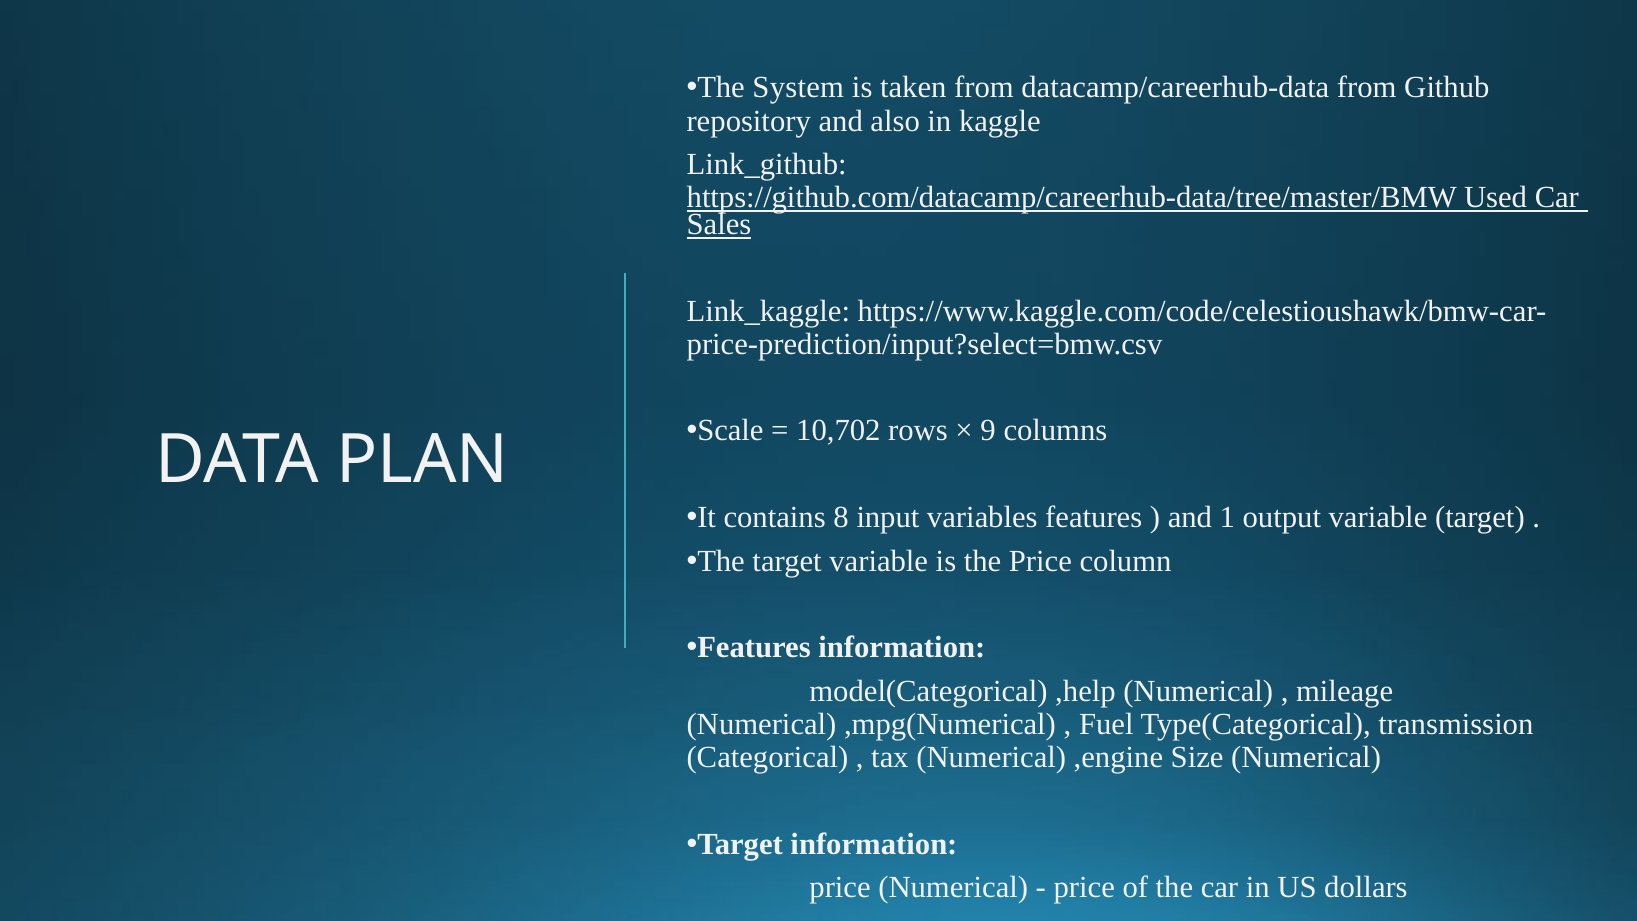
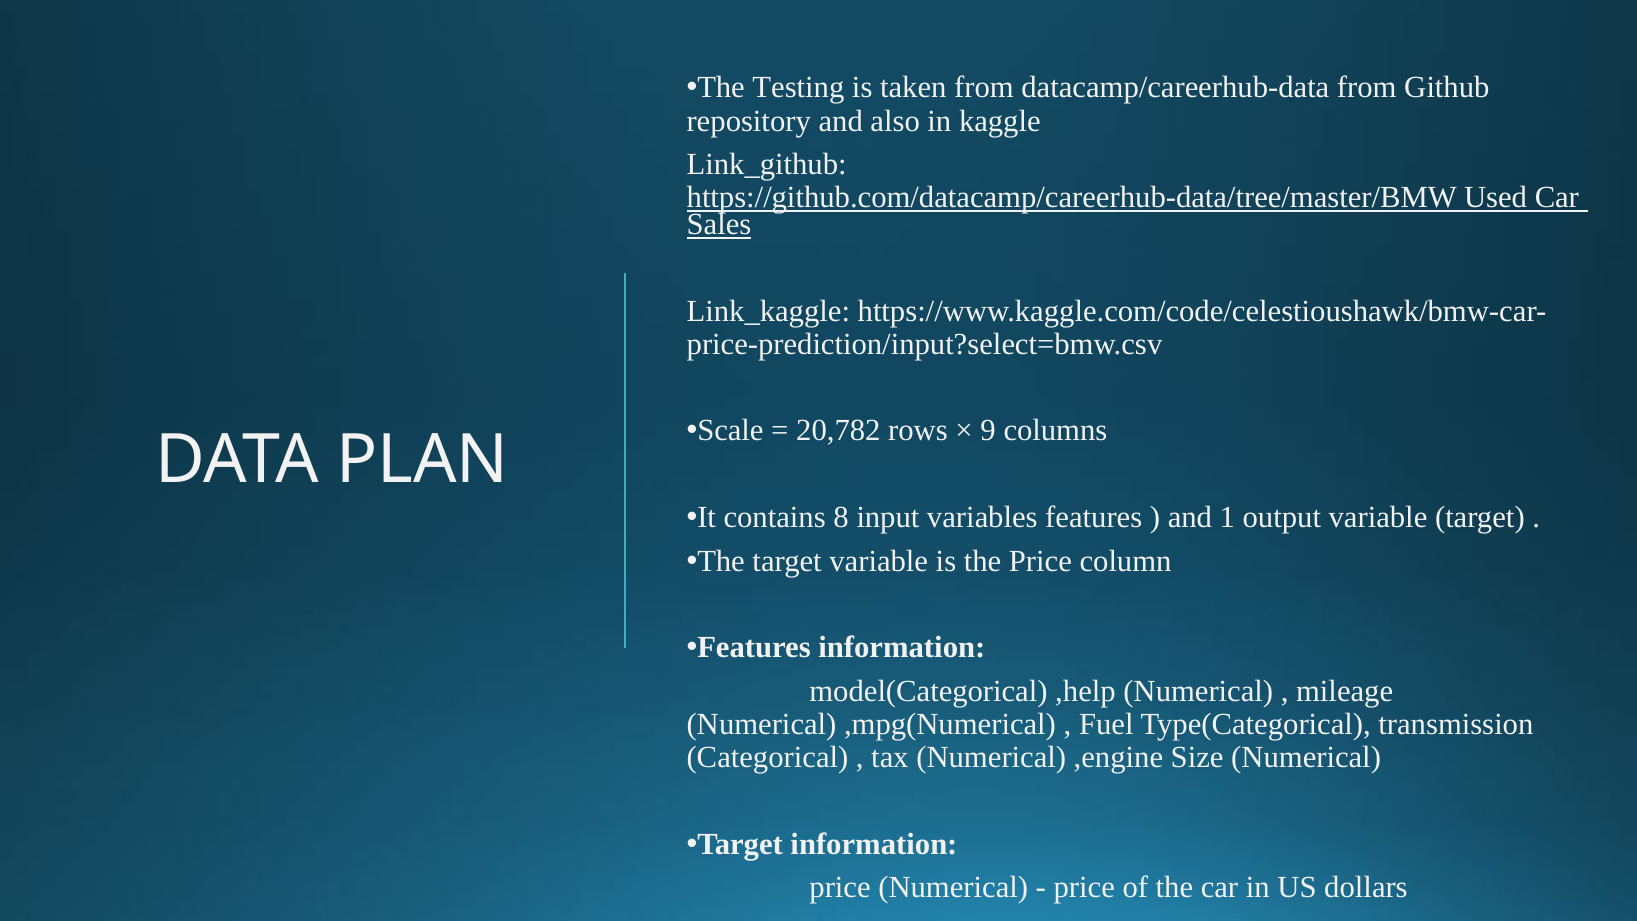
System: System -> Testing
10,702: 10,702 -> 20,782
